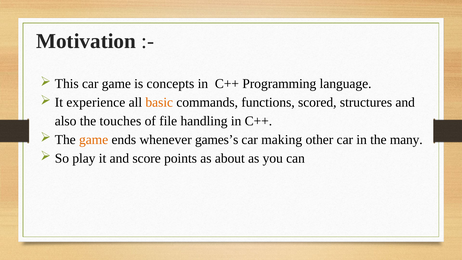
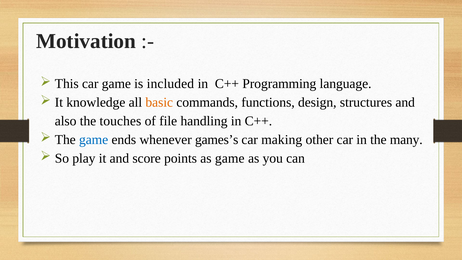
concepts: concepts -> included
experience: experience -> knowledge
scored: scored -> design
game at (94, 140) colour: orange -> blue
as about: about -> game
